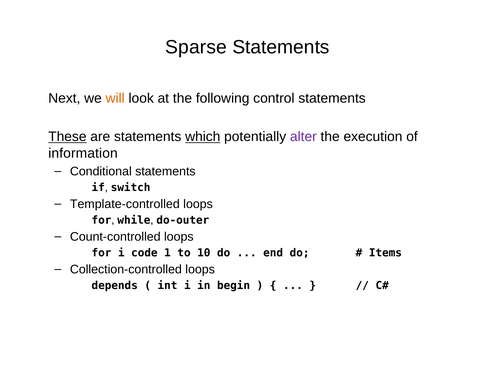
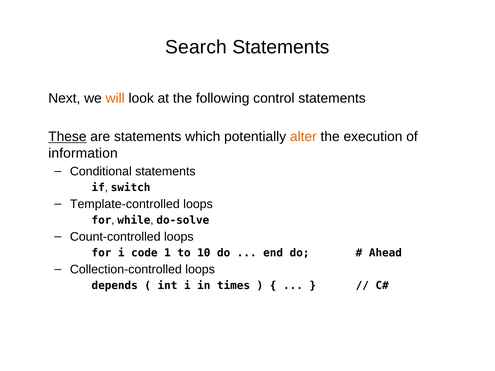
Sparse: Sparse -> Search
which underline: present -> none
alter colour: purple -> orange
do-outer: do-outer -> do-solve
Items: Items -> Ahead
begin: begin -> times
